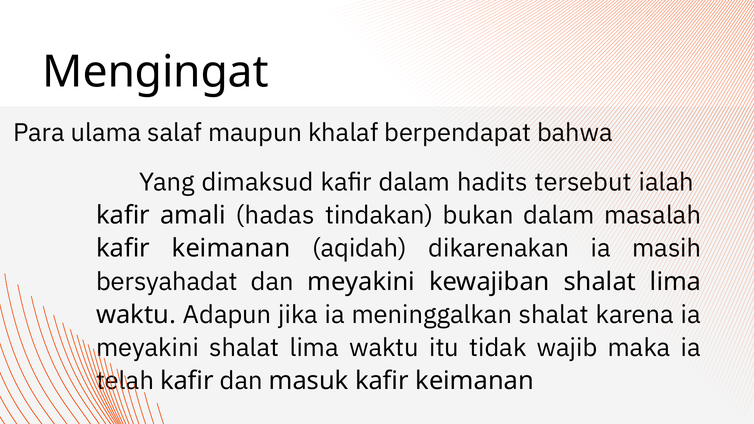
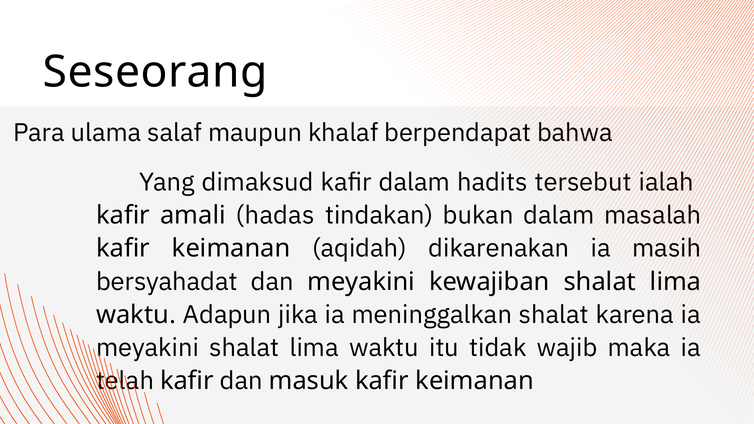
Mengingat: Mengingat -> Seseorang
